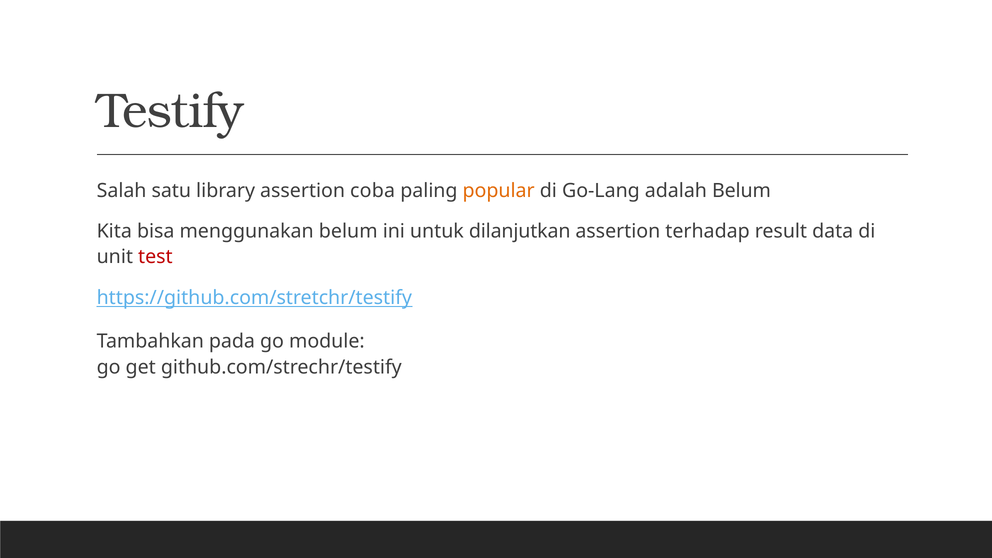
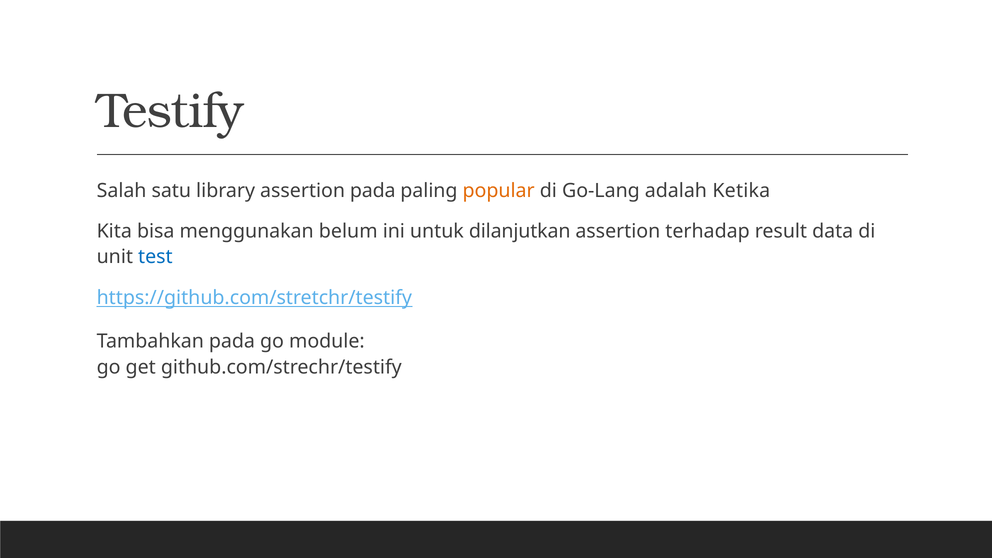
assertion coba: coba -> pada
adalah Belum: Belum -> Ketika
test colour: red -> blue
